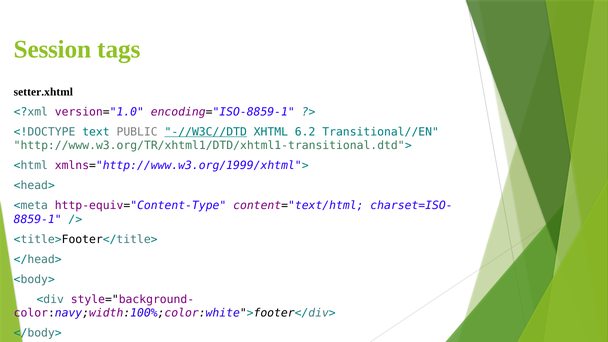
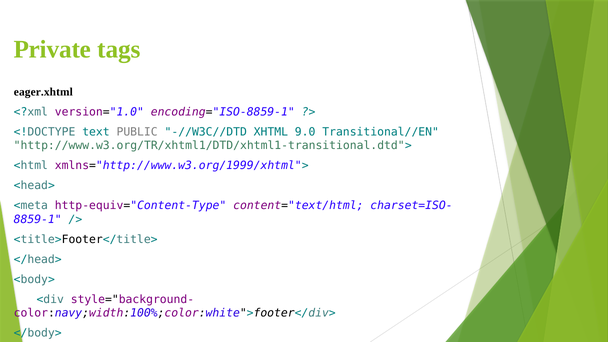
Session: Session -> Private
setter.xhtml: setter.xhtml -> eager.xhtml
-//W3C//DTD underline: present -> none
6.2: 6.2 -> 9.0
